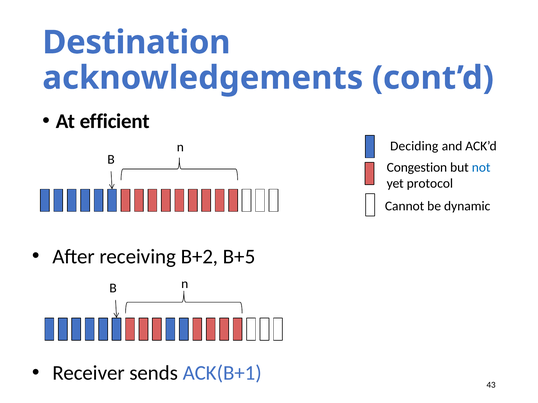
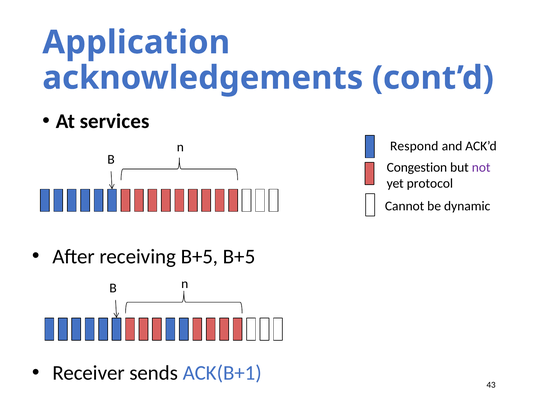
Destination: Destination -> Application
efficient: efficient -> services
Deciding: Deciding -> Respond
not colour: blue -> purple
receiving B+2: B+2 -> B+5
